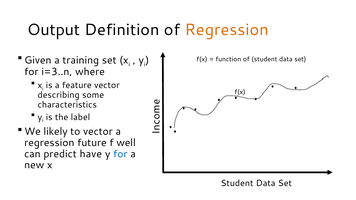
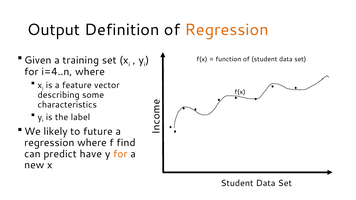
i=3..n: i=3..n -> i=4..n
to vector: vector -> future
regression future: future -> where
well: well -> find
for at (120, 154) colour: blue -> orange
